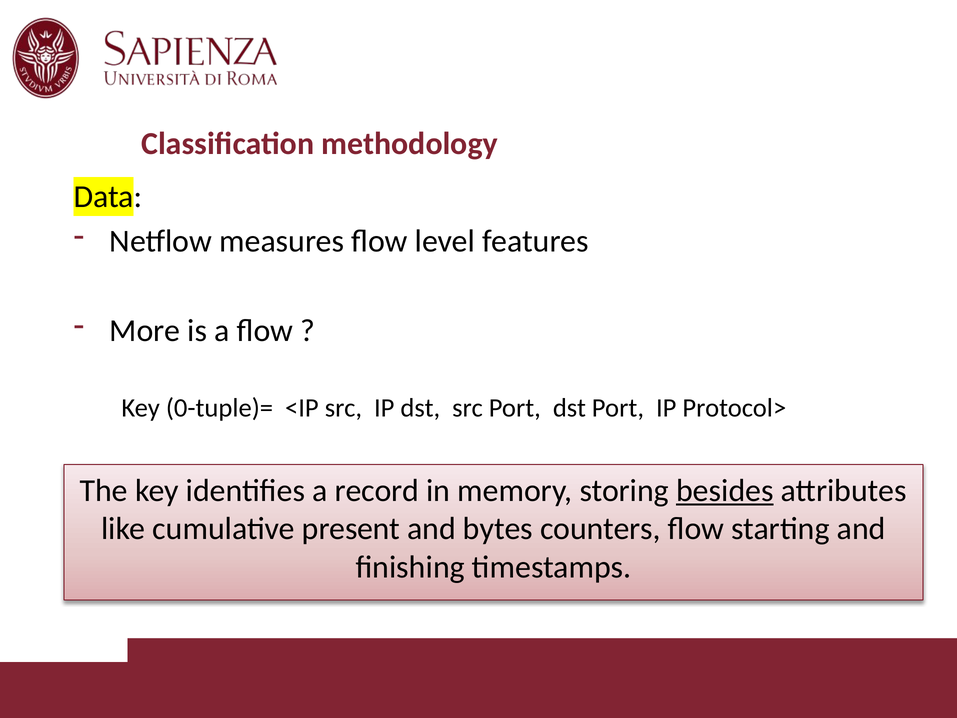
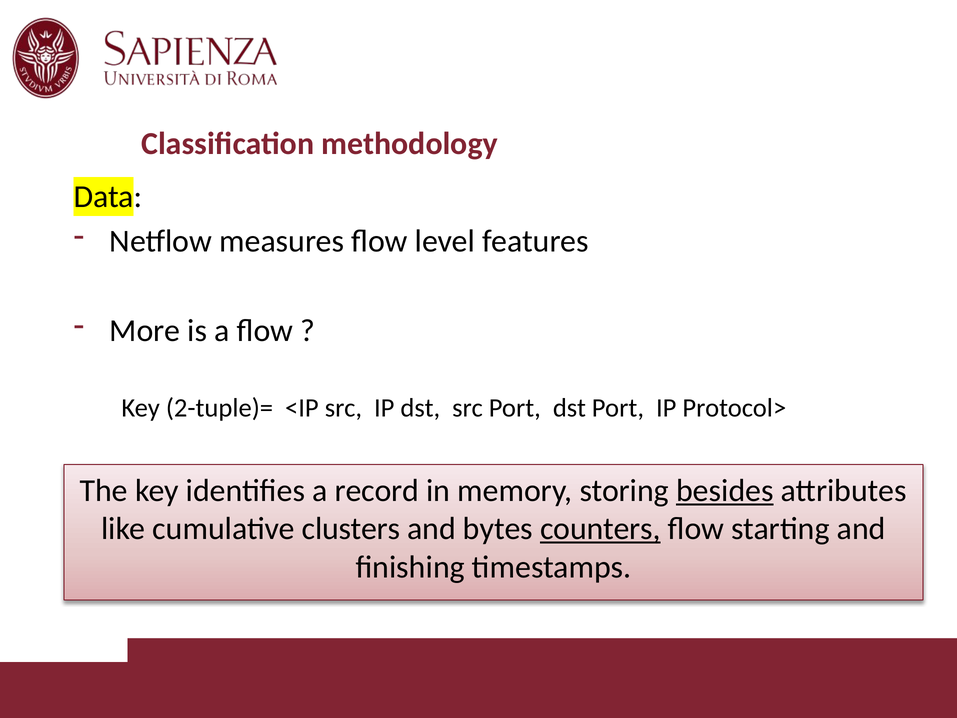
0-tuple)=: 0-tuple)= -> 2-tuple)=
present: present -> clusters
counters underline: none -> present
